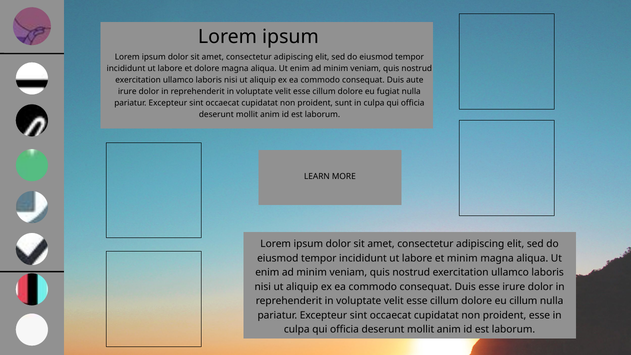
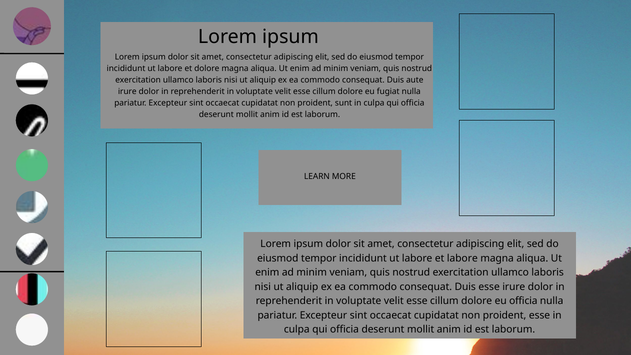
et minim: minim -> labore
eu cillum: cillum -> officia
